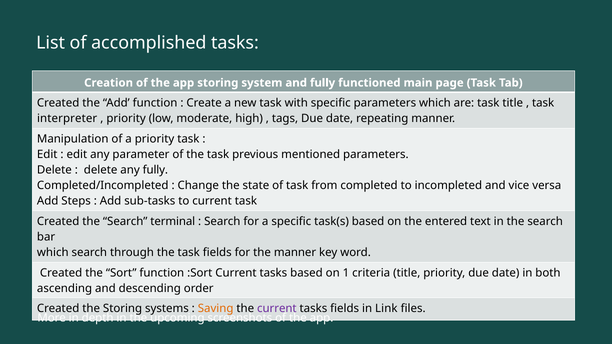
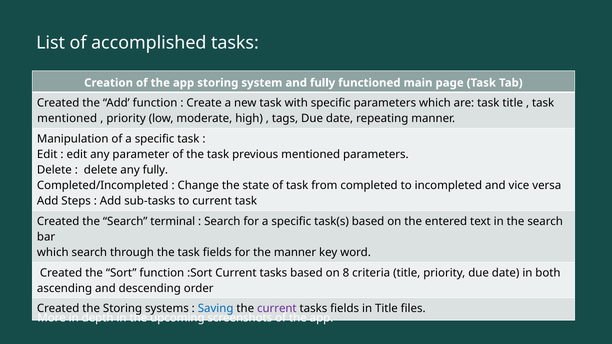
interpreter at (67, 119): interpreter -> mentioned
of a priority: priority -> specific
1: 1 -> 8
Saving colour: orange -> blue
in Link: Link -> Title
